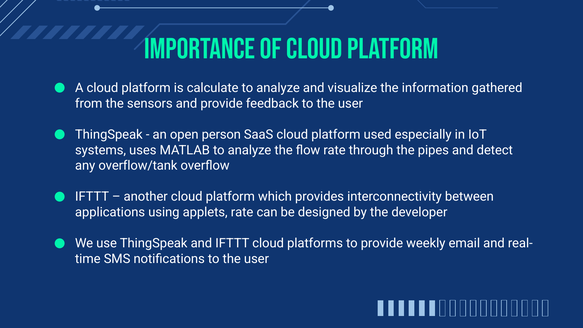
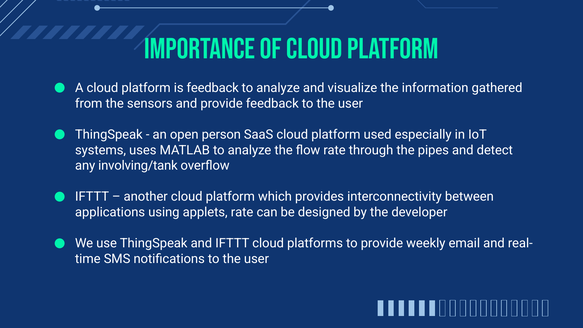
is calculate: calculate -> feedback
overflow/tank: overflow/tank -> involving/tank
